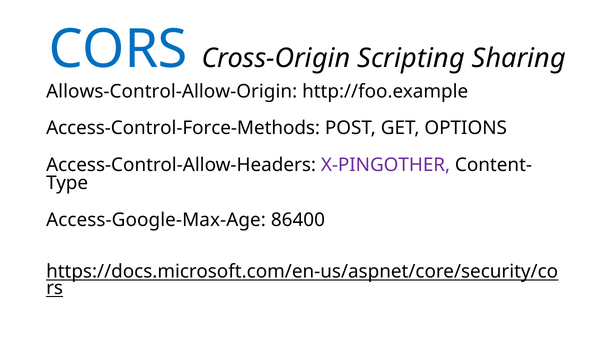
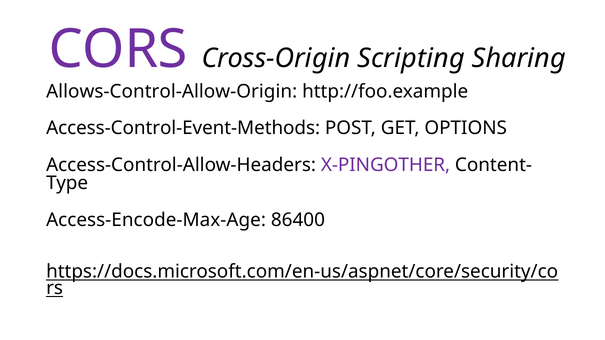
CORS colour: blue -> purple
Access-Control-Force-Methods: Access-Control-Force-Methods -> Access-Control-Event-Methods
Access-Google-Max-Age: Access-Google-Max-Age -> Access-Encode-Max-Age
